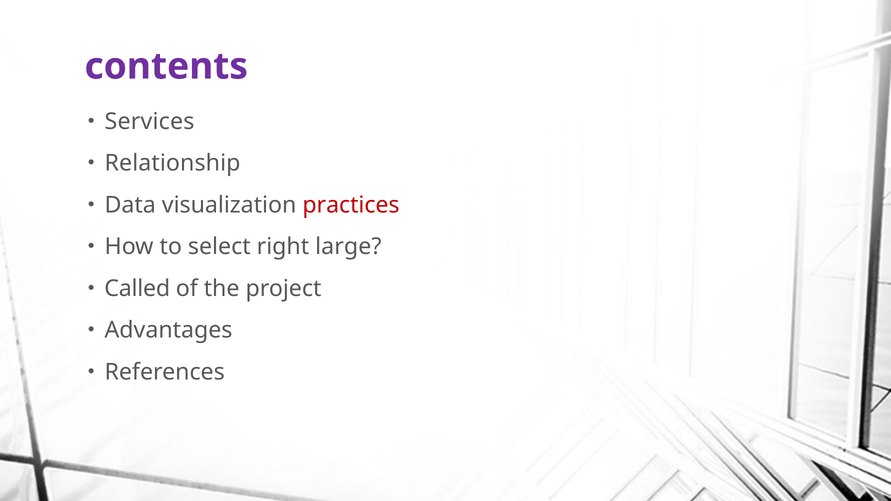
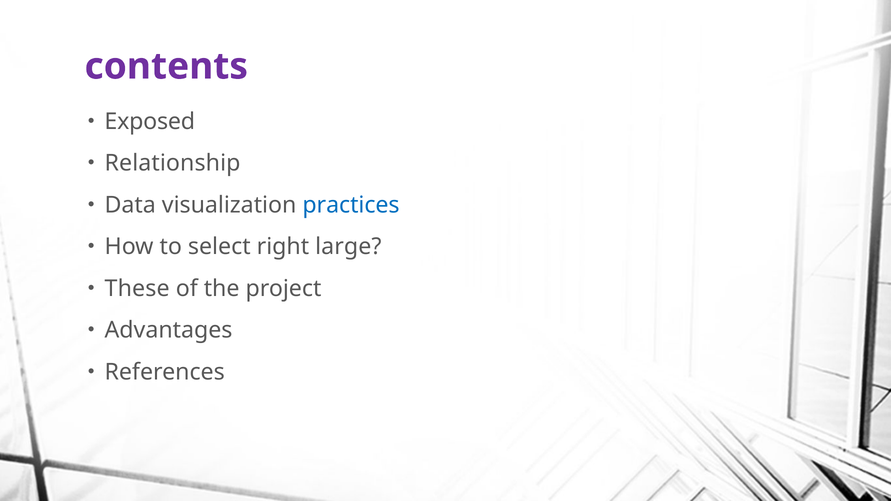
Services: Services -> Exposed
practices colour: red -> blue
Called: Called -> These
